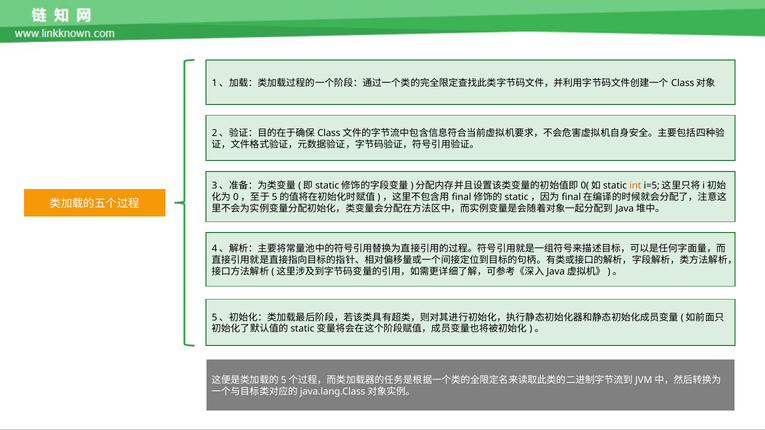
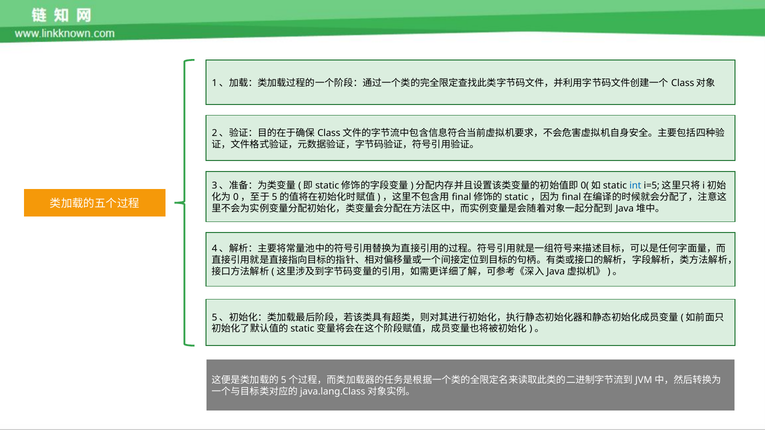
int colour: orange -> blue
